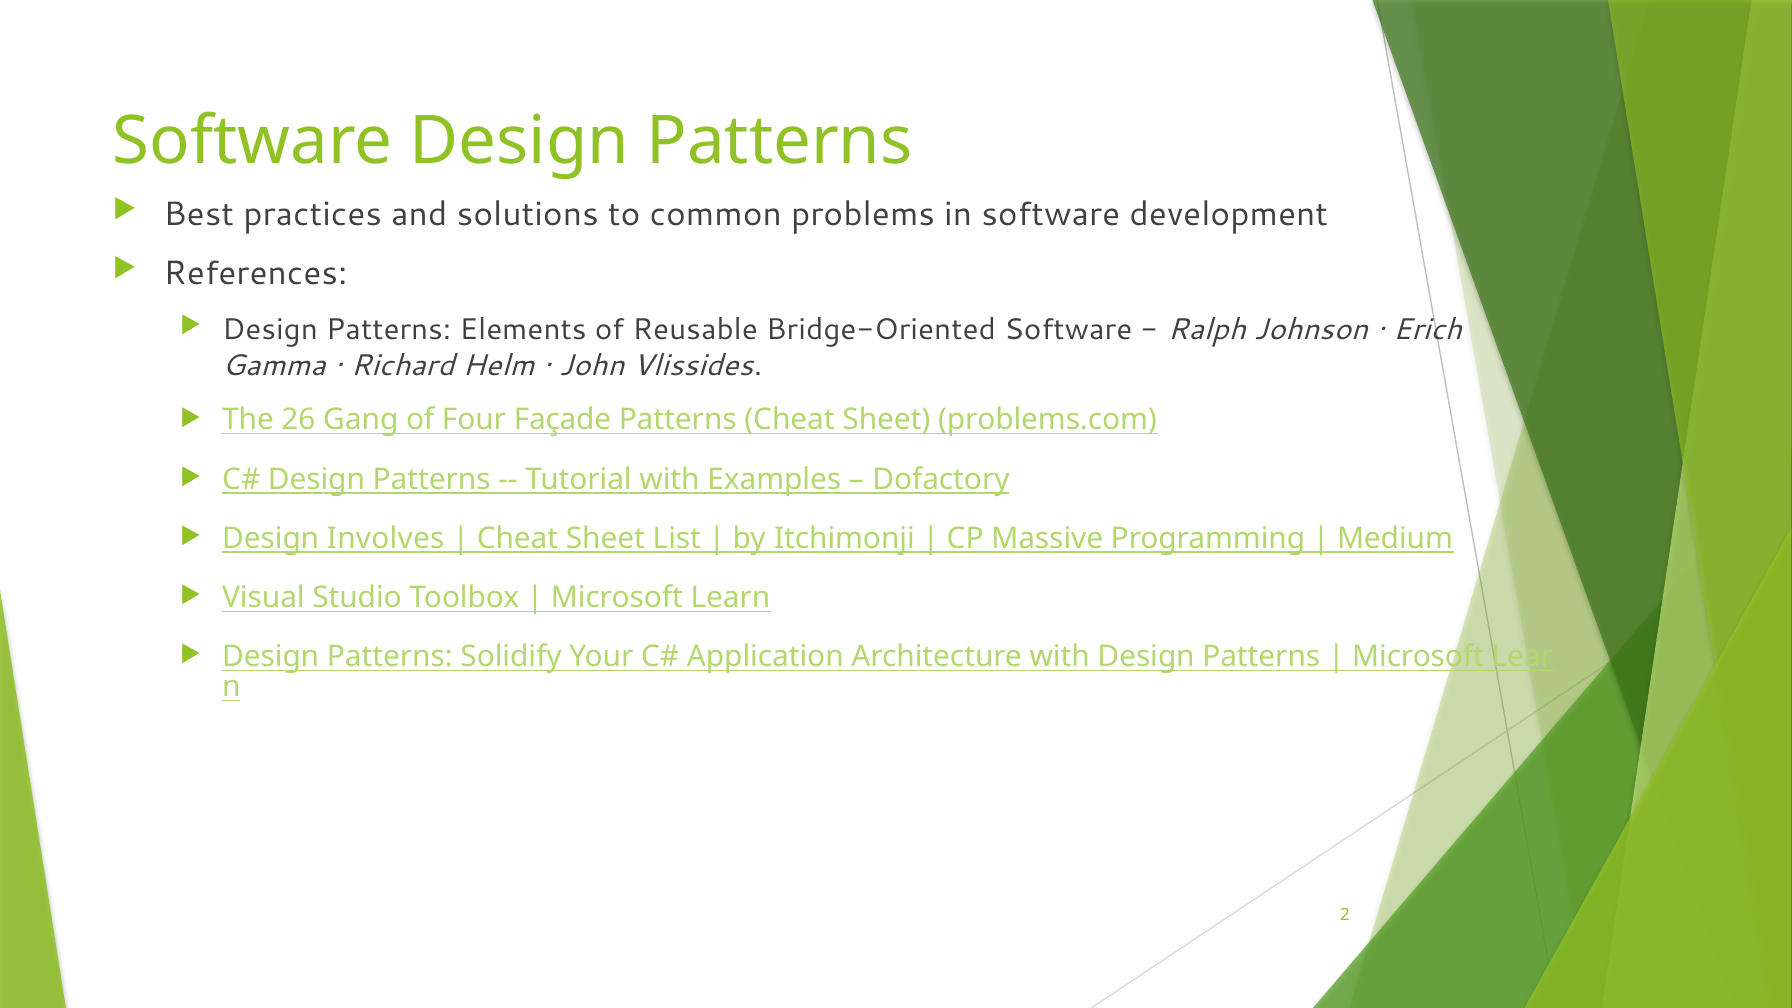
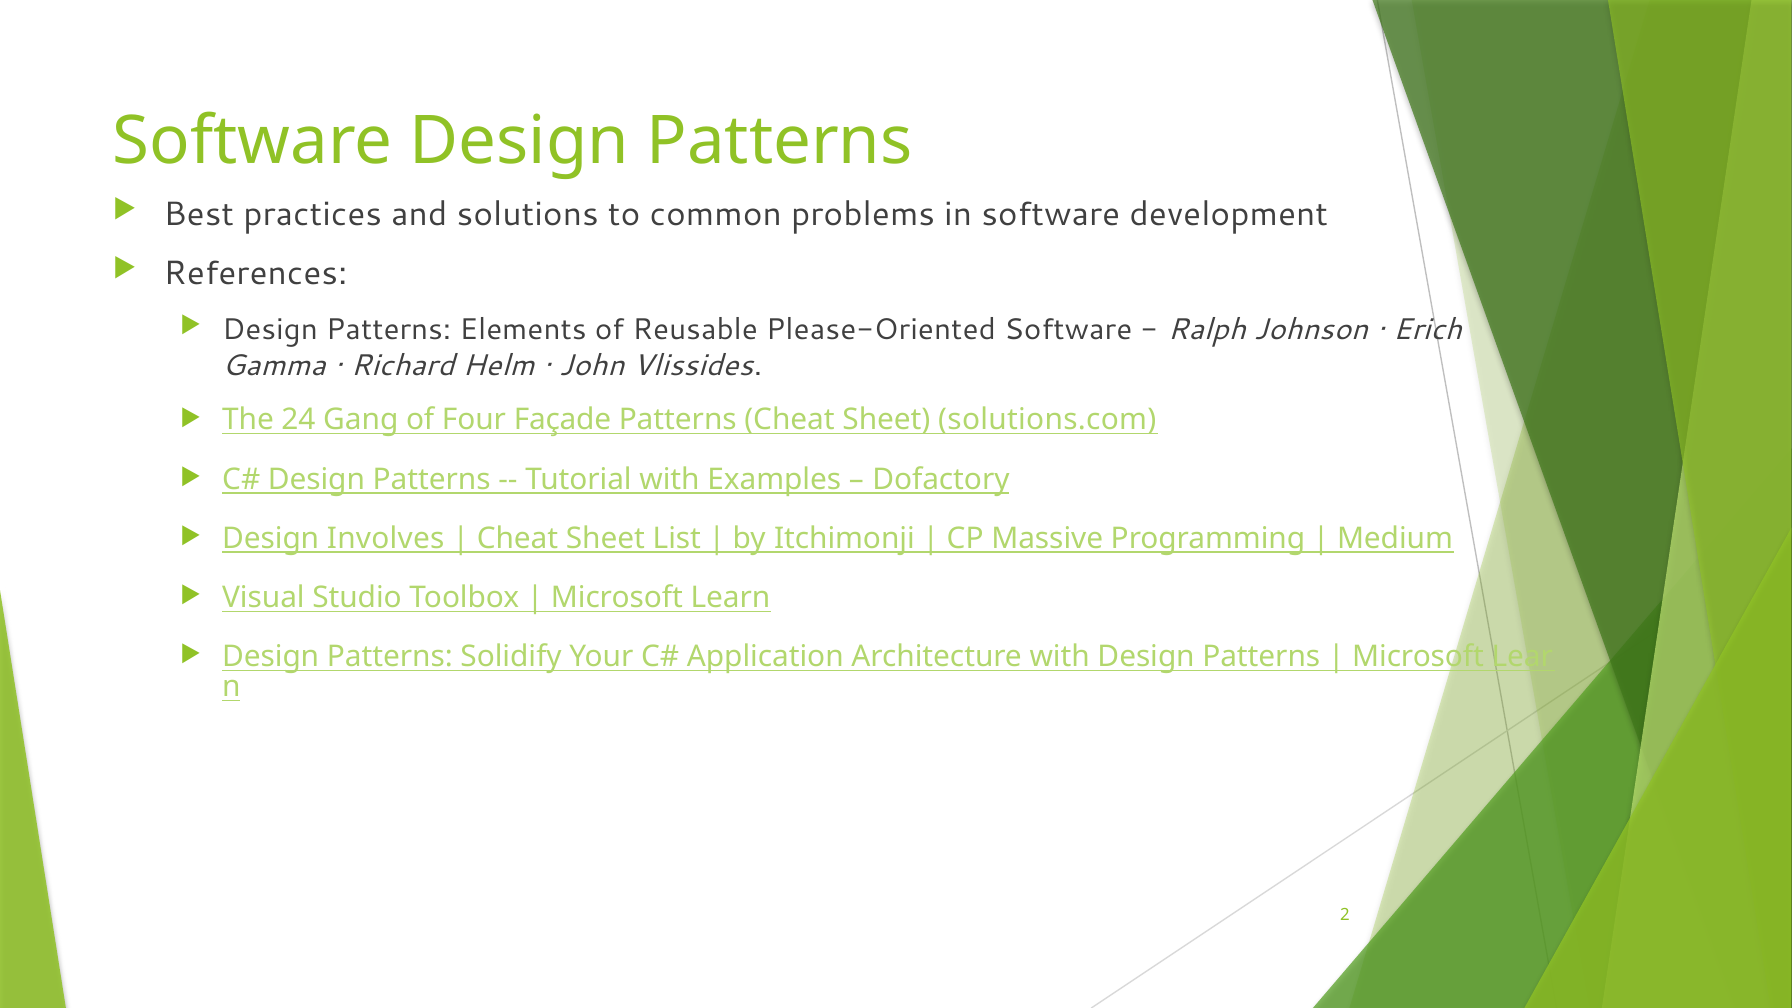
Bridge-Oriented: Bridge-Oriented -> Please-Oriented
26: 26 -> 24
problems.com: problems.com -> solutions.com
